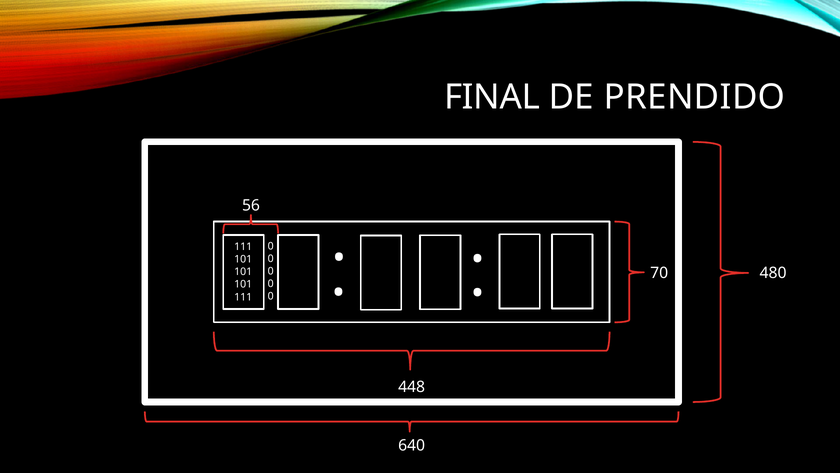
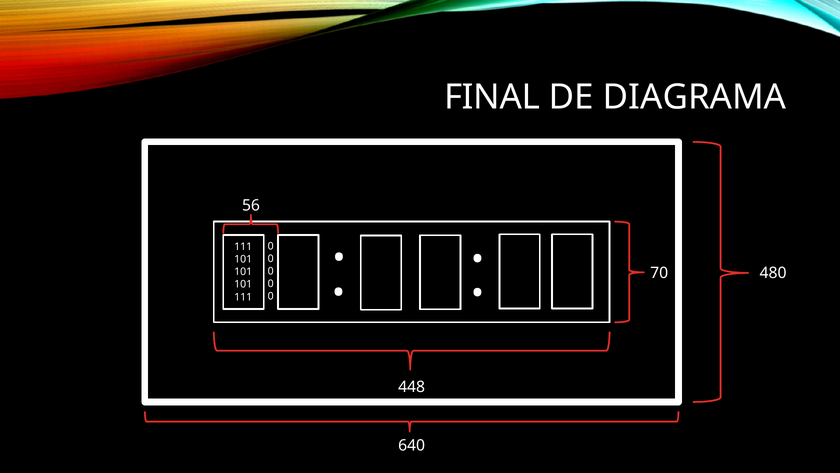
PRENDIDO: PRENDIDO -> DIAGRAMA
